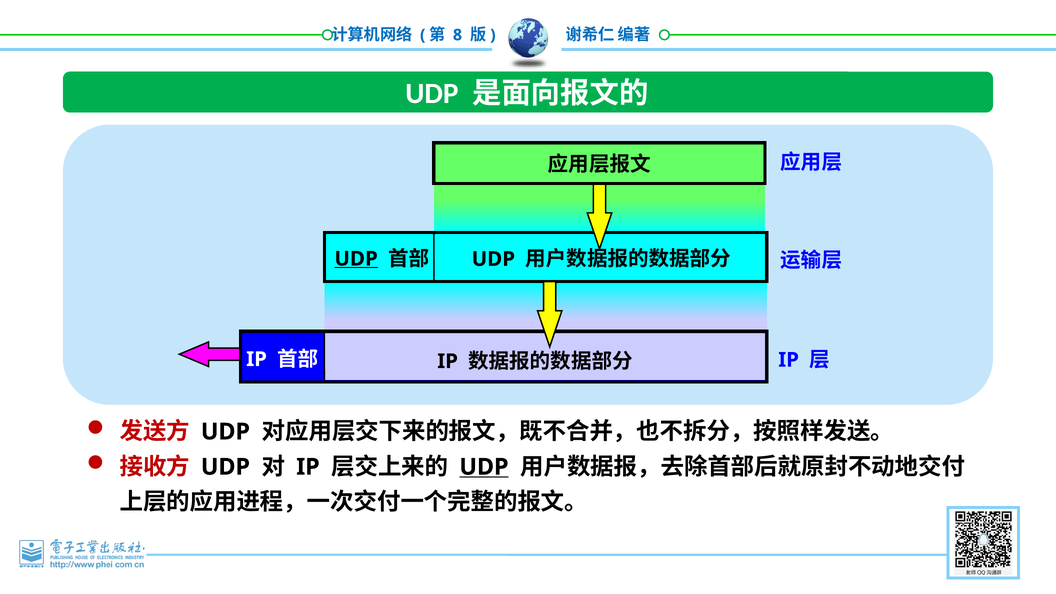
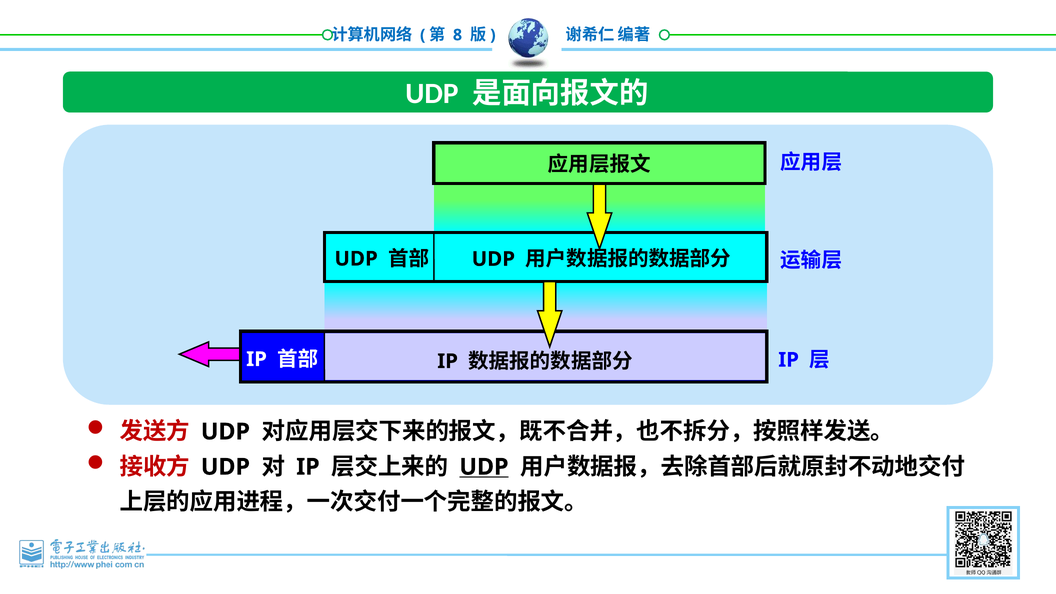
UDP at (356, 259) underline: present -> none
